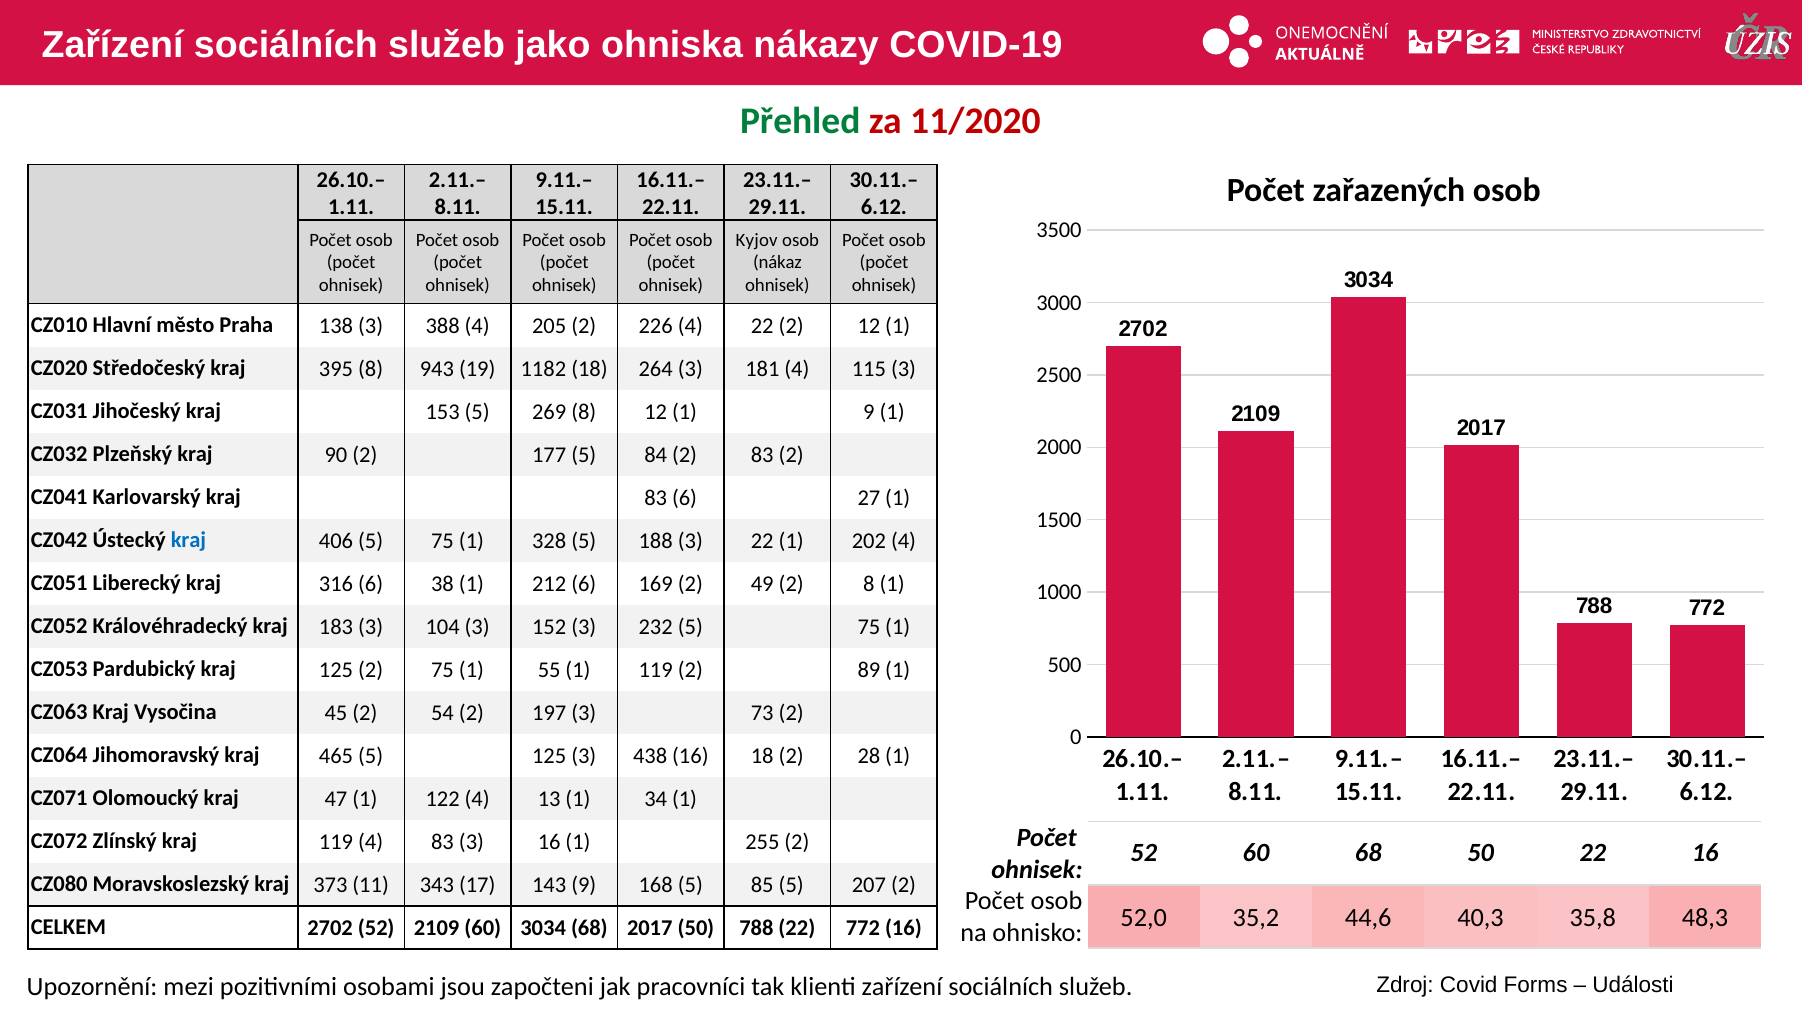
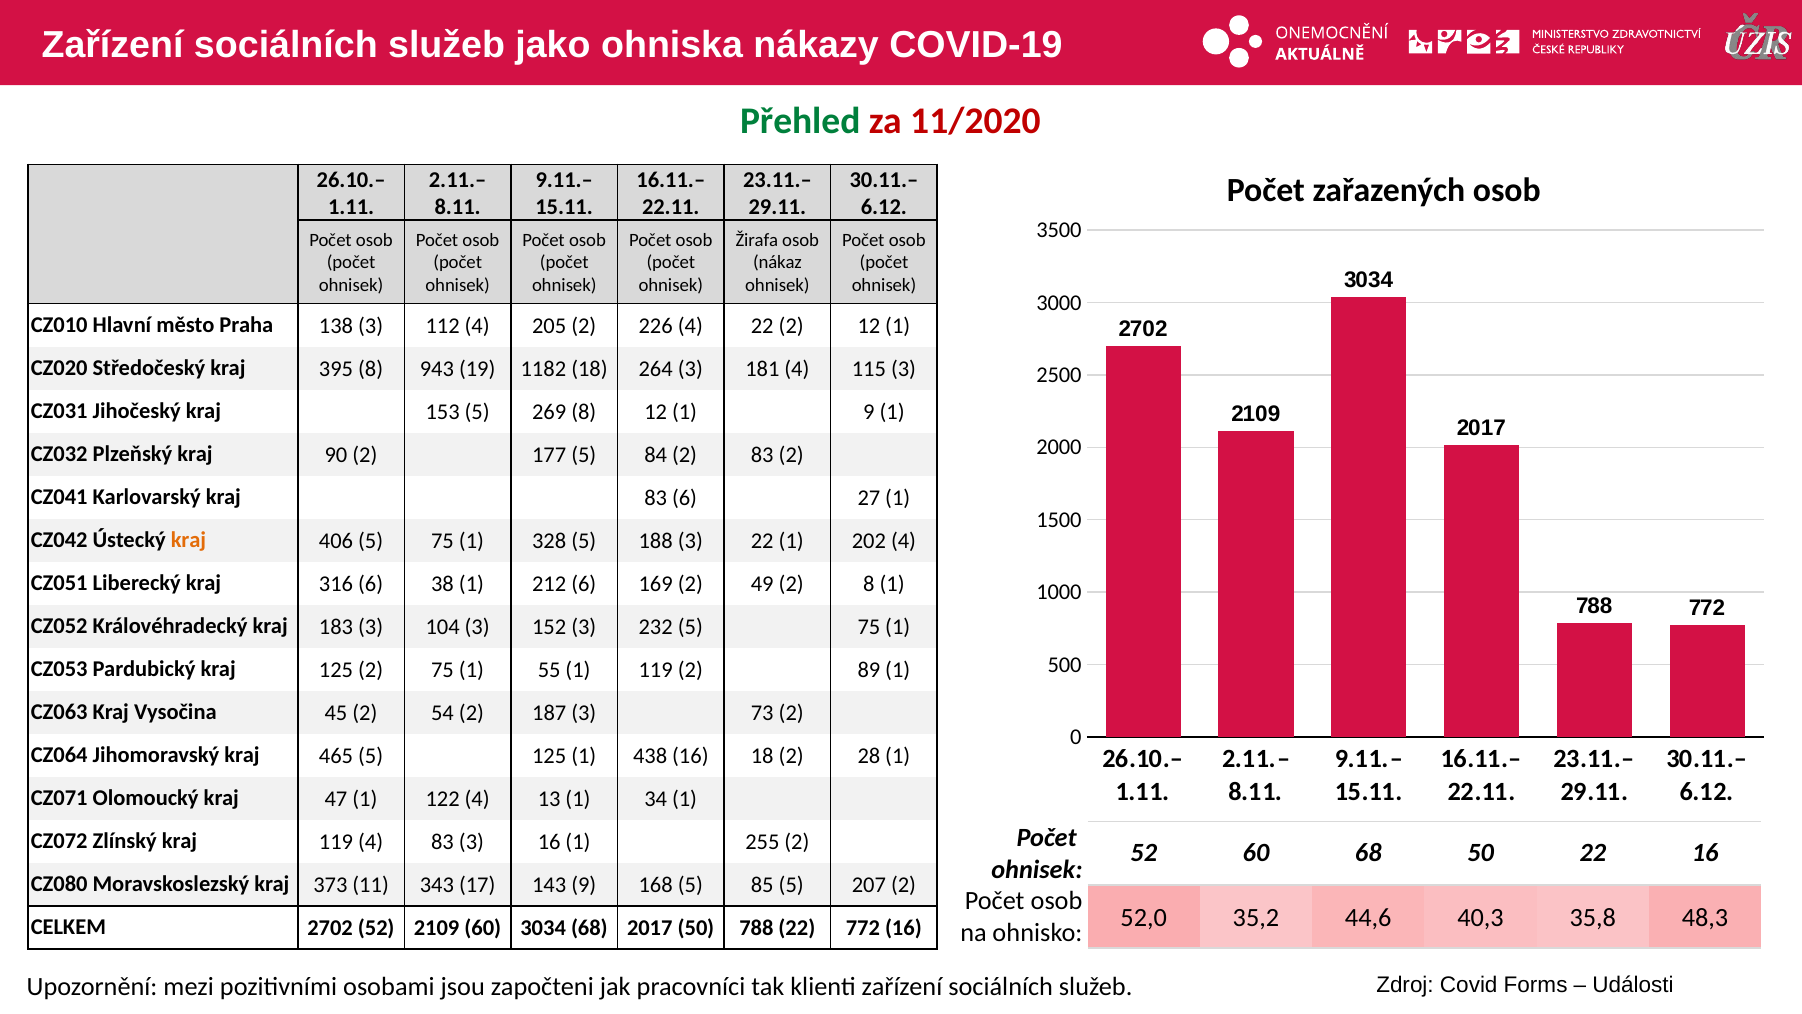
Kyjov: Kyjov -> Žirafa
388: 388 -> 112
kraj at (188, 540) colour: blue -> orange
197: 197 -> 187
125 3: 3 -> 1
